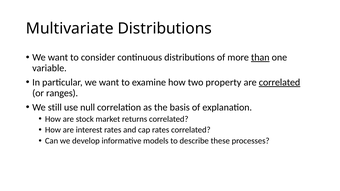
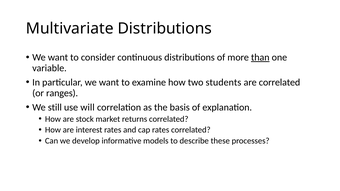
property: property -> students
correlated at (280, 82) underline: present -> none
null: null -> will
